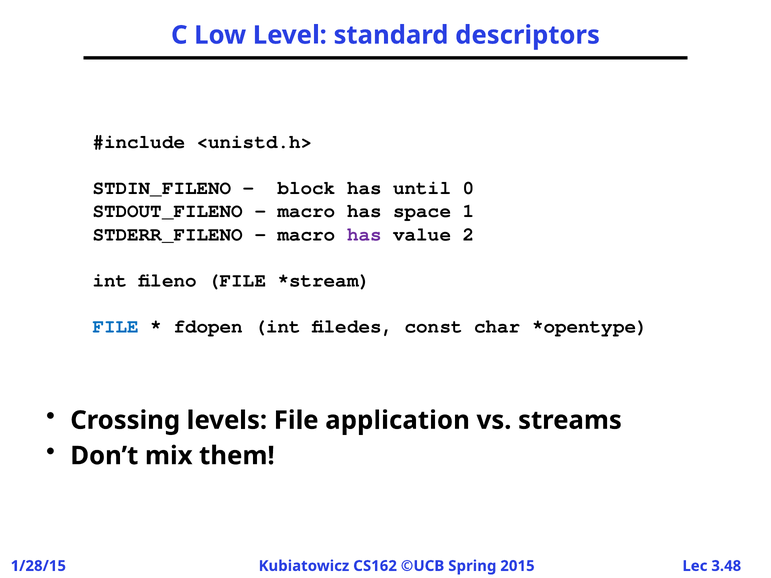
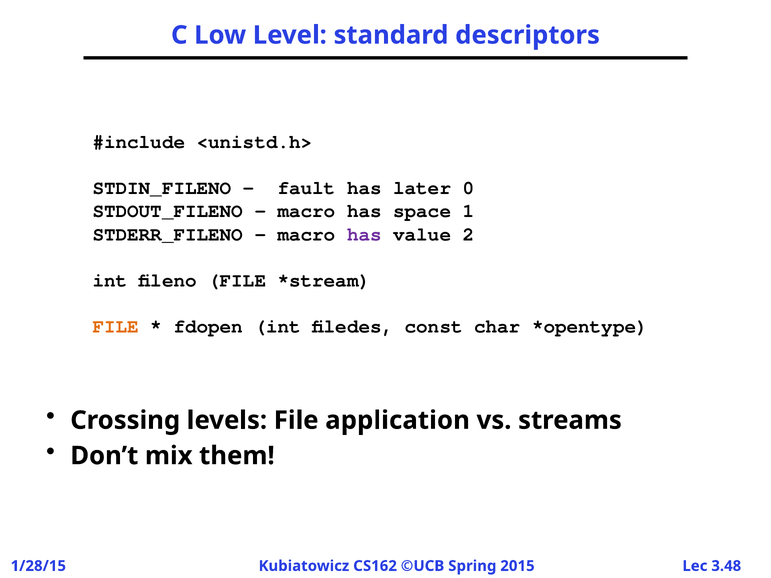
block: block -> fault
until: until -> later
FILE at (116, 327) colour: blue -> orange
